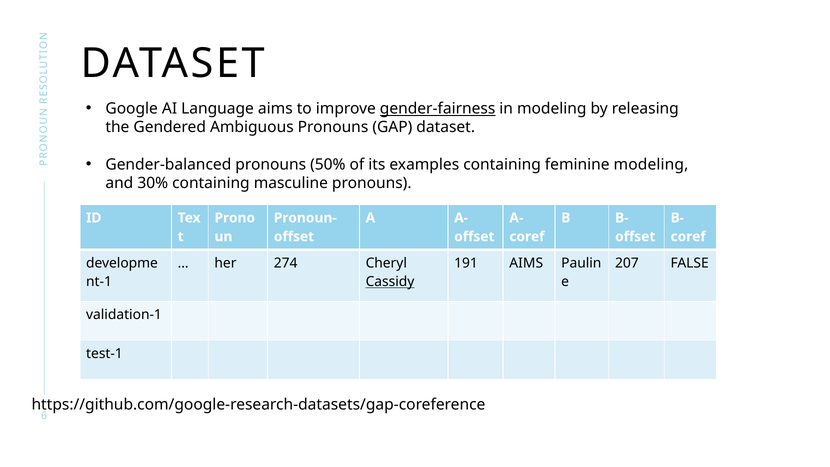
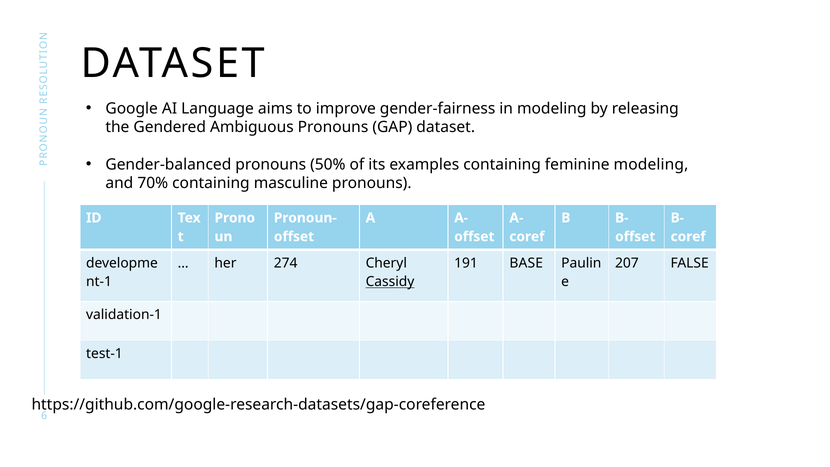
gender-fairness underline: present -> none
30%: 30% -> 70%
191 AIMS: AIMS -> BASE
